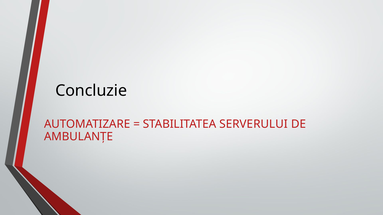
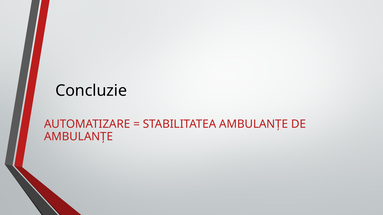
STABILITATEA SERVERULUI: SERVERULUI -> AMBULANȚE
